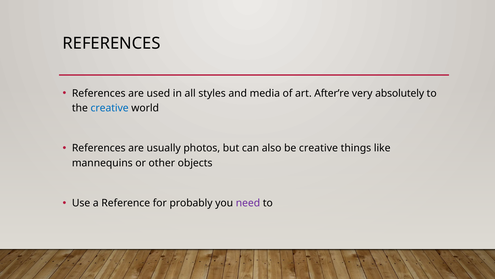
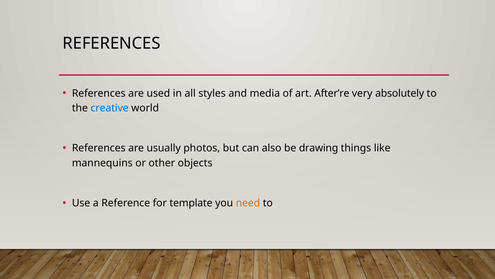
be creative: creative -> drawing
probably: probably -> template
need colour: purple -> orange
